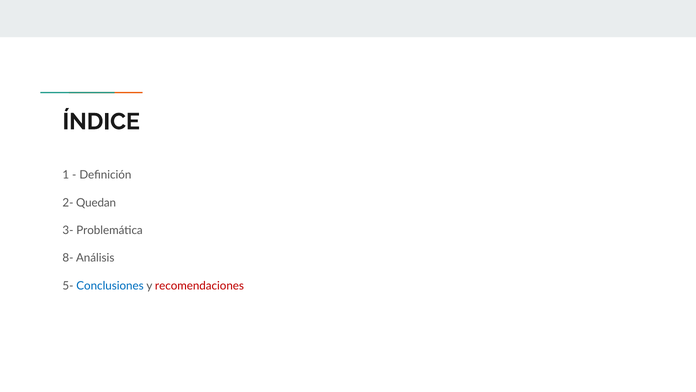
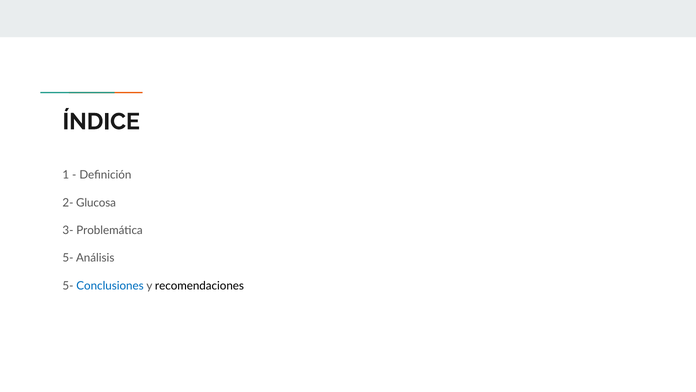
Quedan: Quedan -> Glucosa
8- at (68, 258): 8- -> 5-
recomendaciones colour: red -> black
